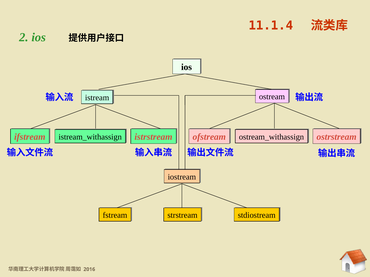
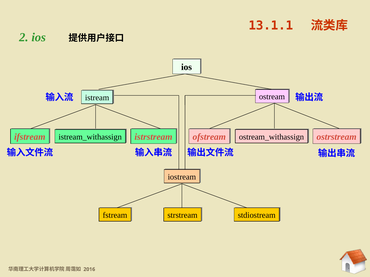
11.1.4: 11.1.4 -> 13.1.1
